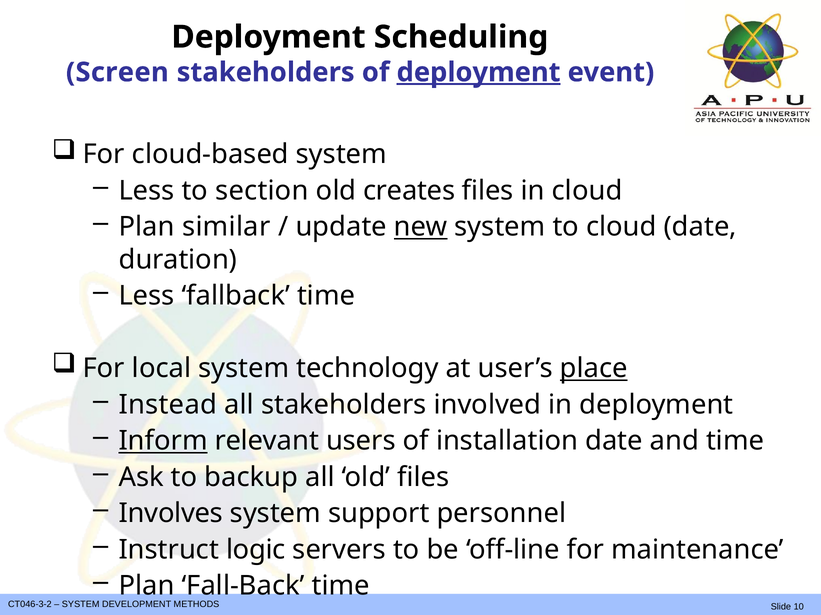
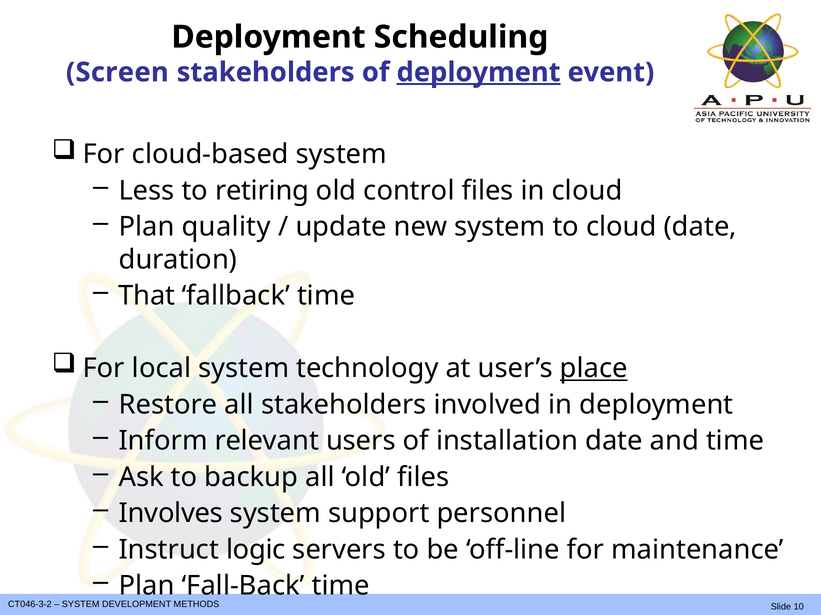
section: section -> retiring
creates: creates -> control
similar: similar -> quality
new underline: present -> none
Less at (147, 296): Less -> That
Instead: Instead -> Restore
Inform underline: present -> none
